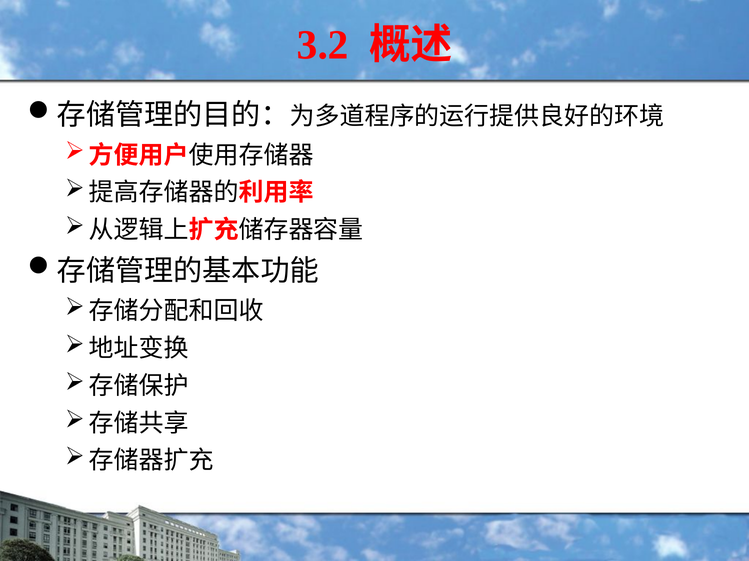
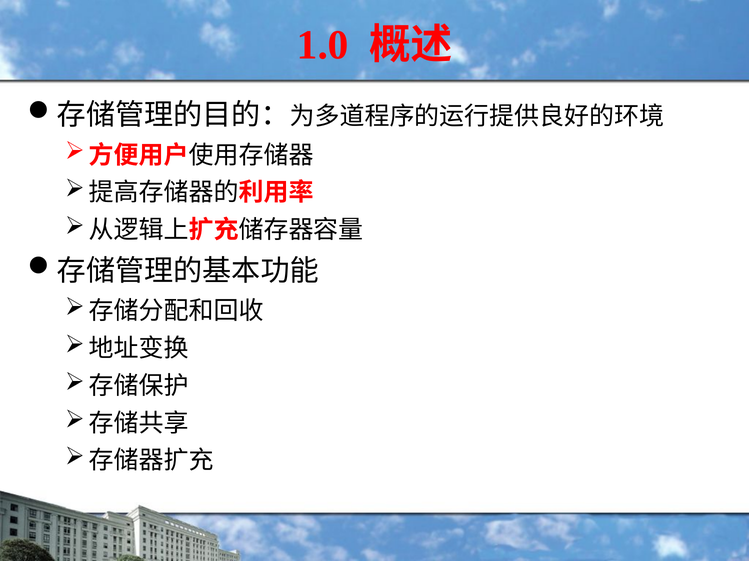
3.2: 3.2 -> 1.0
